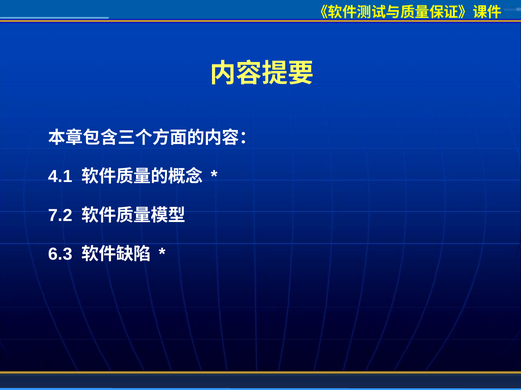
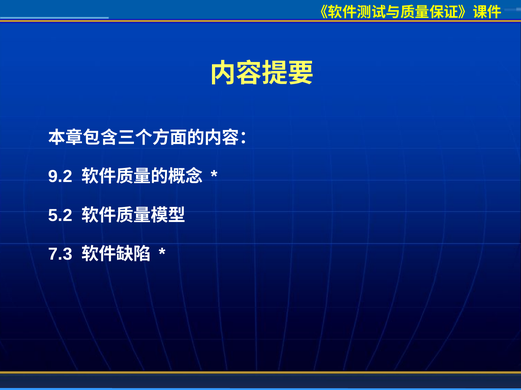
4.1: 4.1 -> 9.2
7.2: 7.2 -> 5.2
6.3: 6.3 -> 7.3
